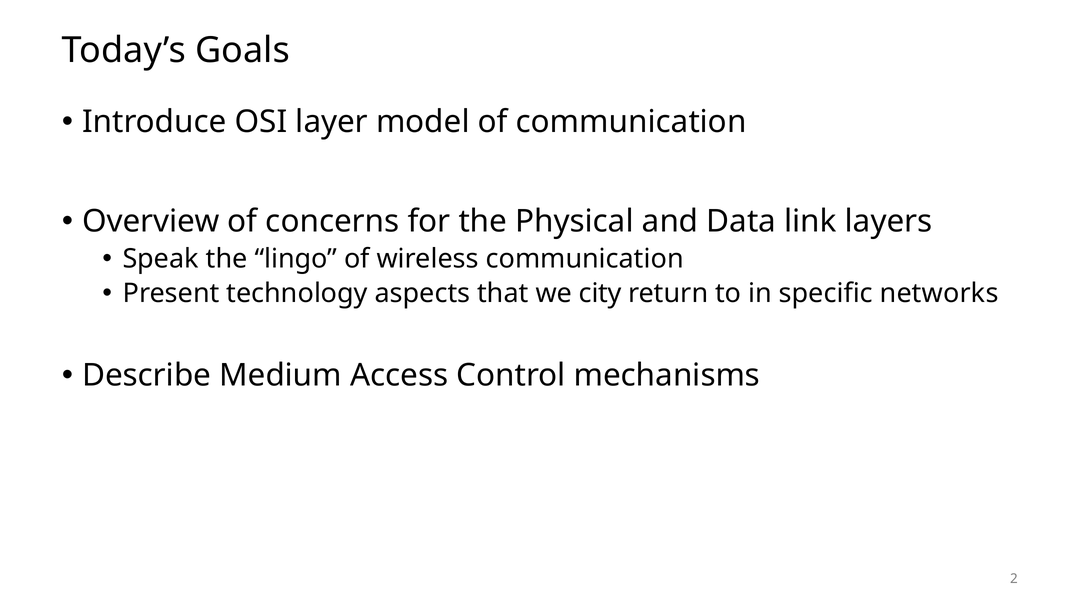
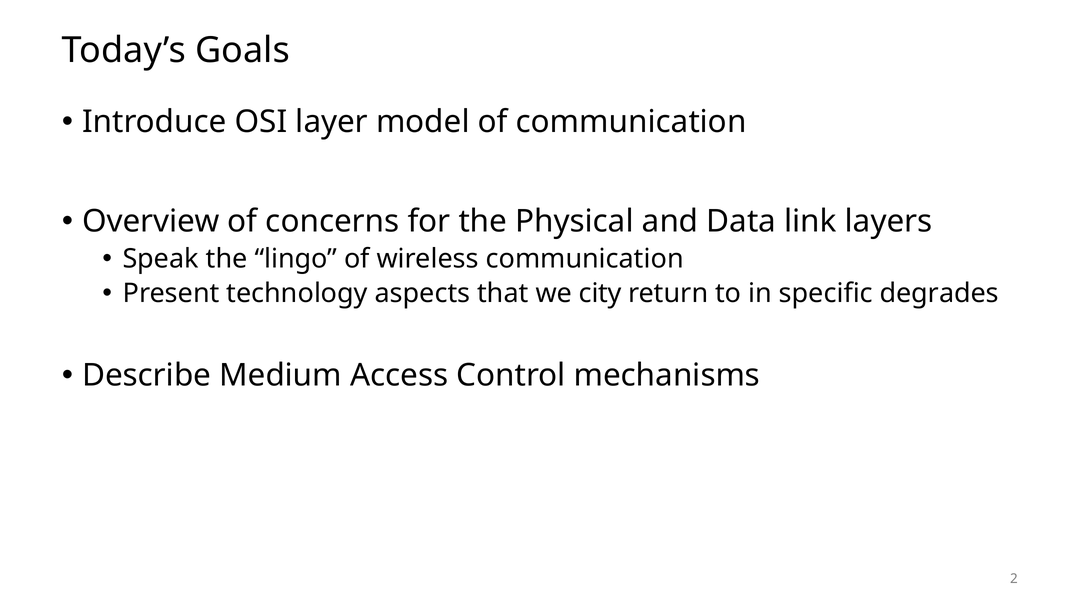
networks: networks -> degrades
